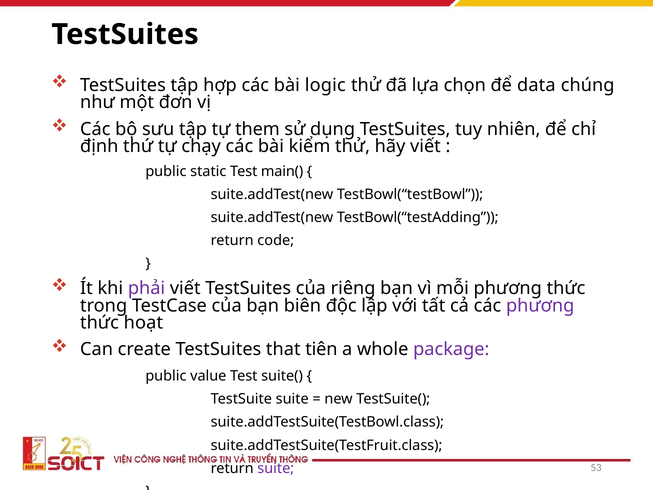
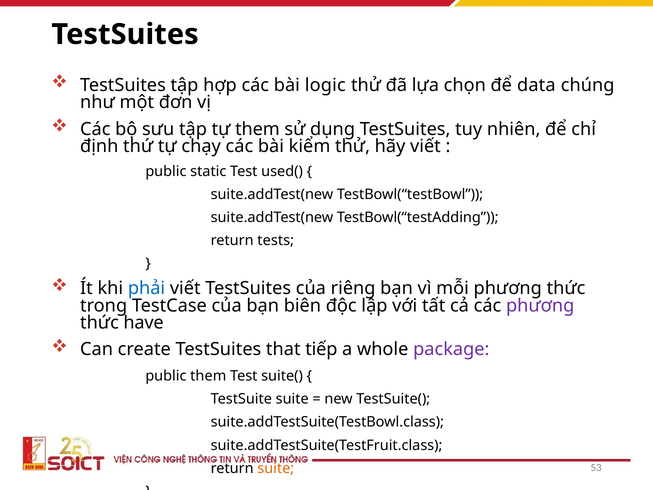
main(: main( -> used(
code: code -> tests
phải colour: purple -> blue
hoạt: hoạt -> have
tiên: tiên -> tiếp
public value: value -> them
suite at (276, 468) colour: purple -> orange
